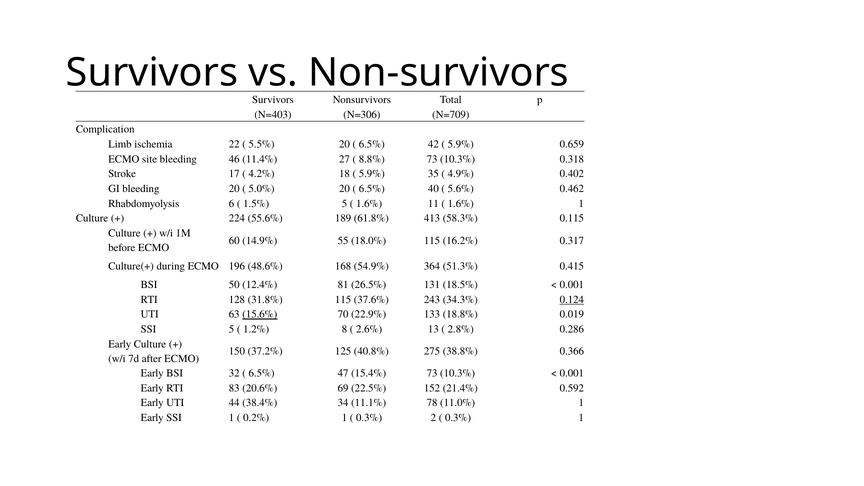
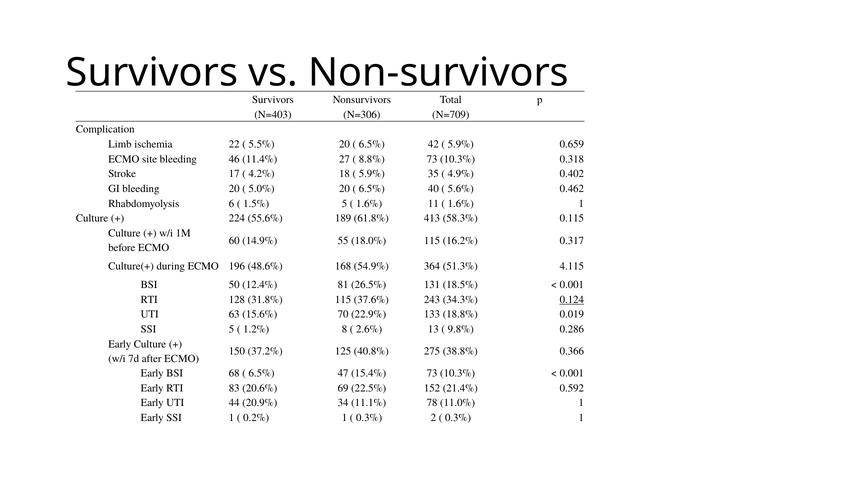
0.415: 0.415 -> 4.115
15.6% underline: present -> none
2.8%: 2.8% -> 9.8%
32: 32 -> 68
38.4%: 38.4% -> 20.9%
